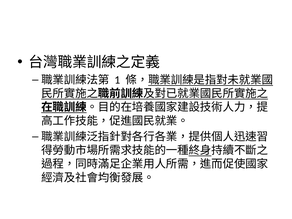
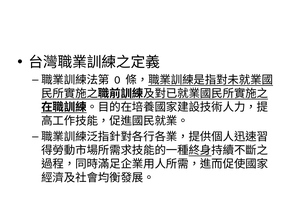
1: 1 -> 0
